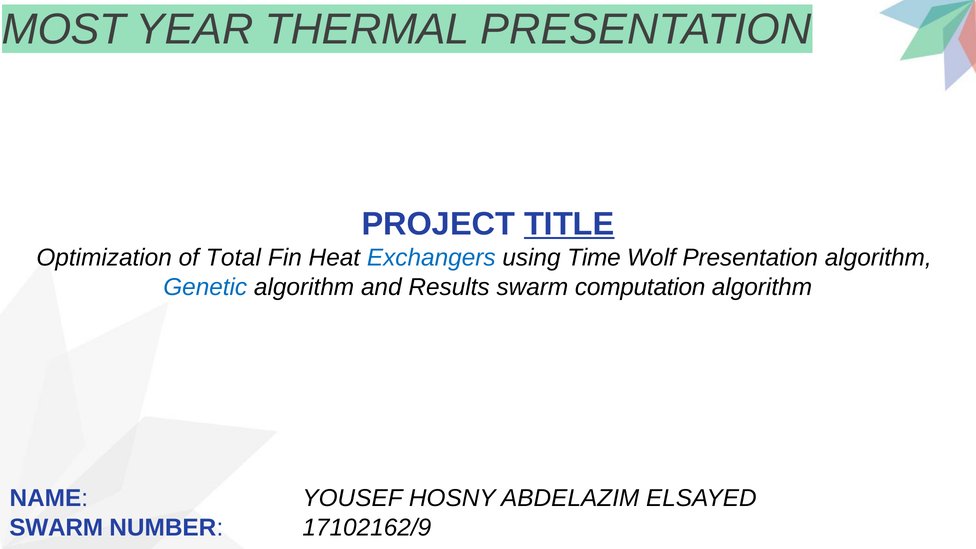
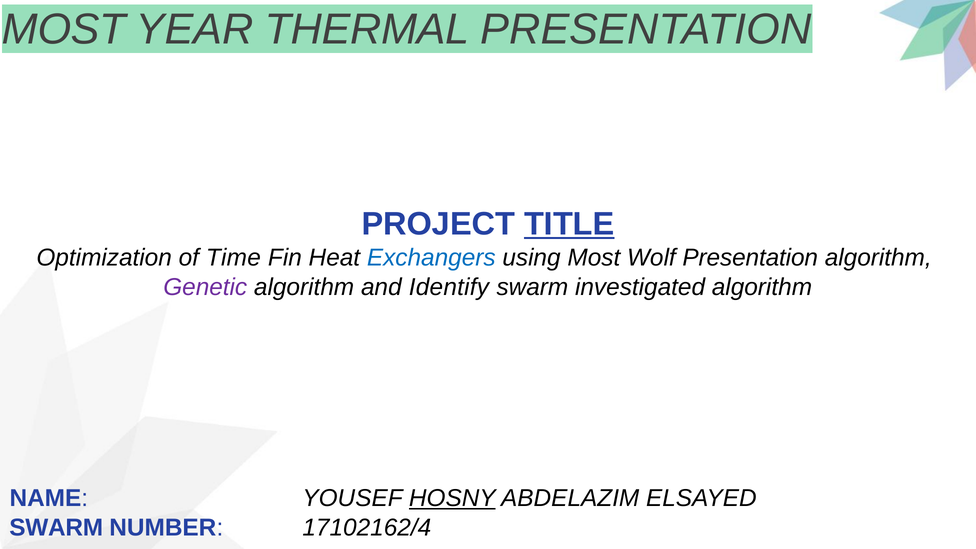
Total: Total -> Time
using Time: Time -> Most
Genetic colour: blue -> purple
Results: Results -> Identify
computation: computation -> investigated
HOSNY underline: none -> present
17102162/9: 17102162/9 -> 17102162/4
